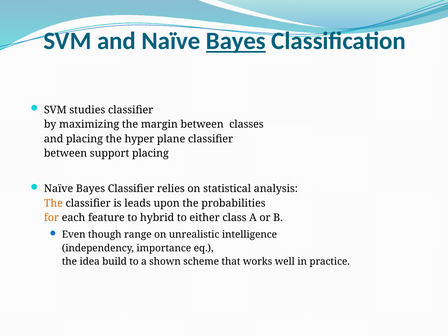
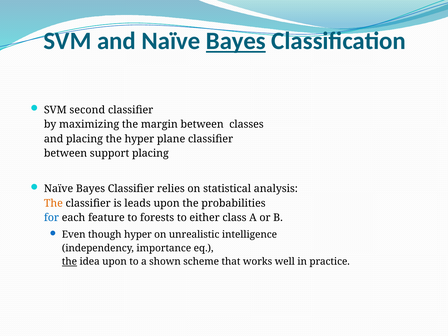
studies: studies -> second
for colour: orange -> blue
hybrid: hybrid -> forests
though range: range -> hyper
the at (69, 262) underline: none -> present
idea build: build -> upon
